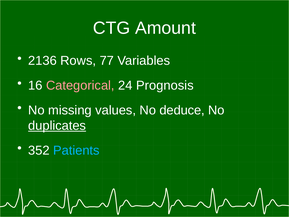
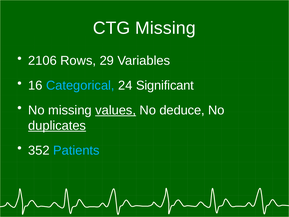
CTG Amount: Amount -> Missing
2136: 2136 -> 2106
77: 77 -> 29
Categorical colour: pink -> light blue
Prognosis: Prognosis -> Significant
values underline: none -> present
